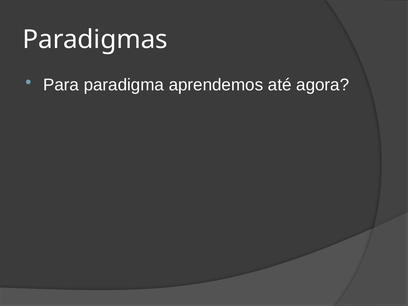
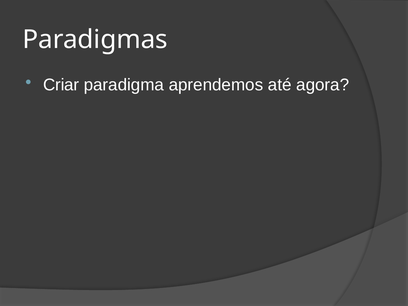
Para: Para -> Criar
